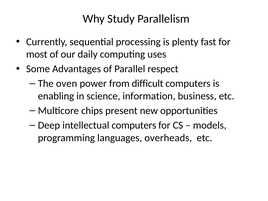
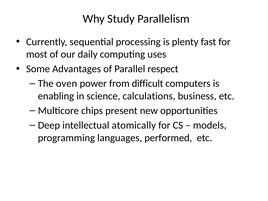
information: information -> calculations
intellectual computers: computers -> atomically
overheads: overheads -> performed
